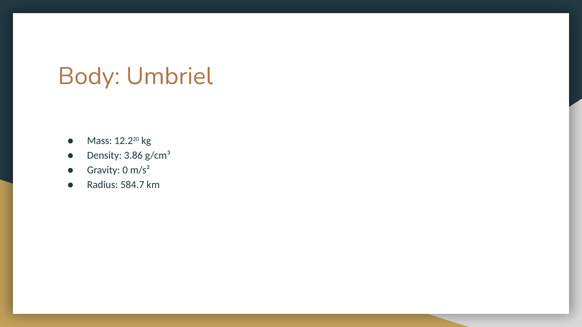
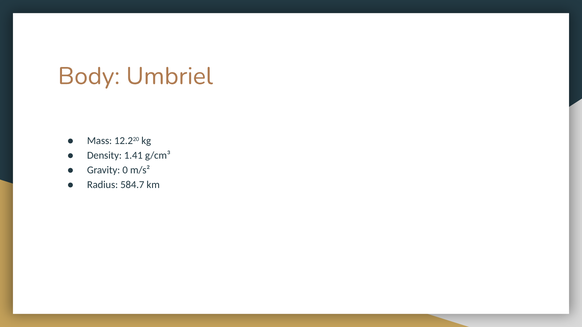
3.86: 3.86 -> 1.41
